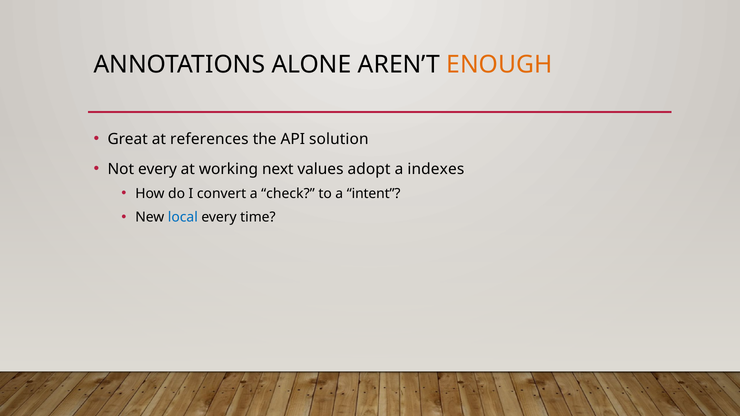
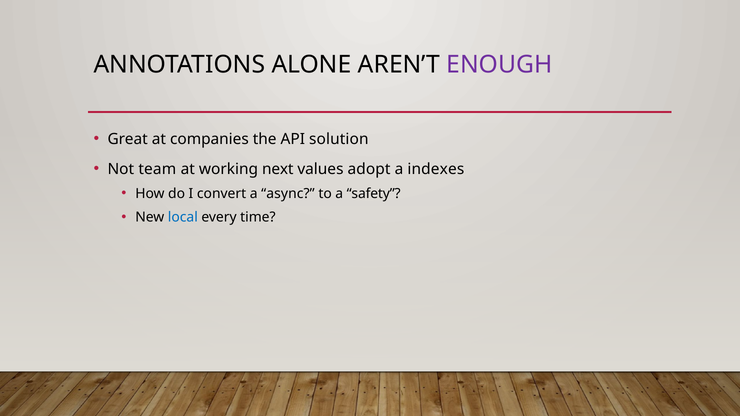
ENOUGH colour: orange -> purple
references: references -> companies
Not every: every -> team
check: check -> async
intent: intent -> safety
